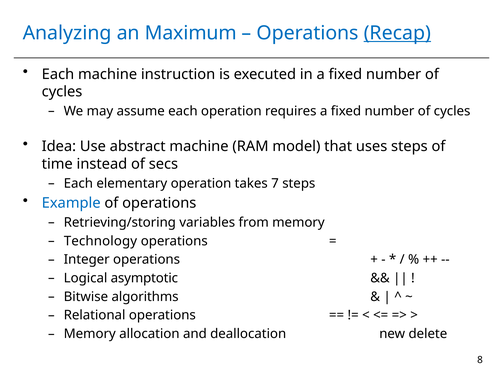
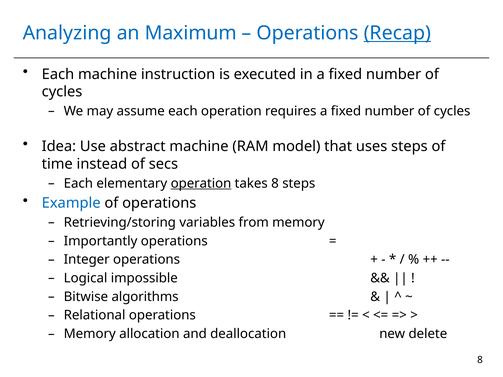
operation at (201, 183) underline: none -> present
takes 7: 7 -> 8
Technology: Technology -> Importantly
asymptotic: asymptotic -> impossible
